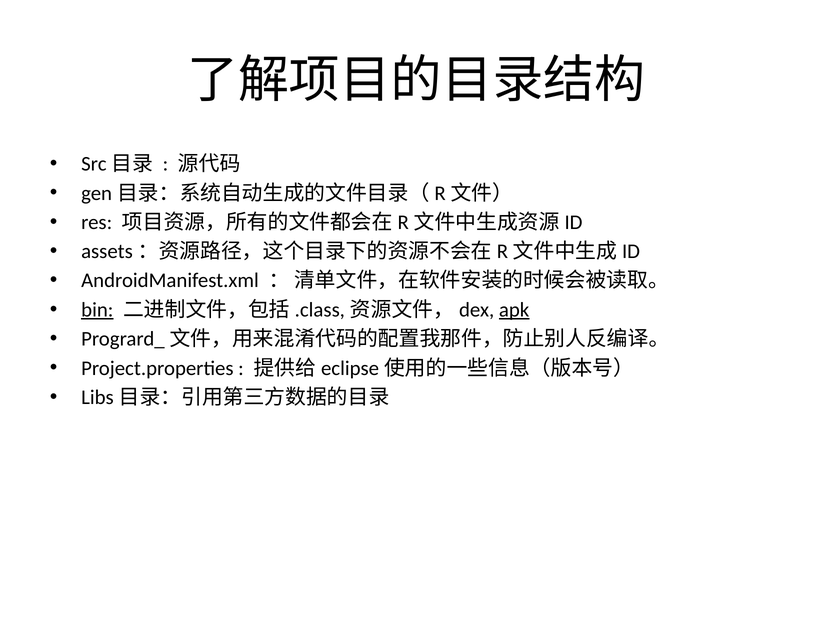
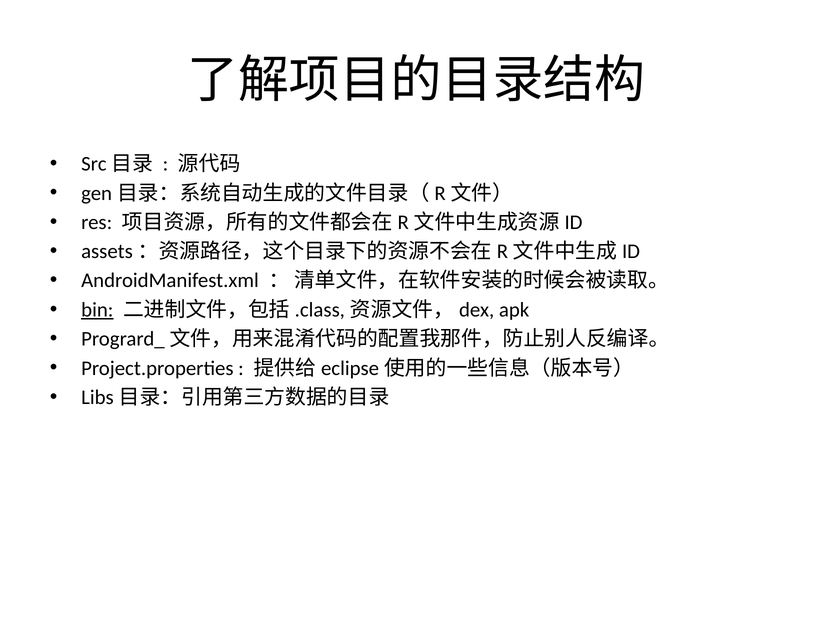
apk underline: present -> none
